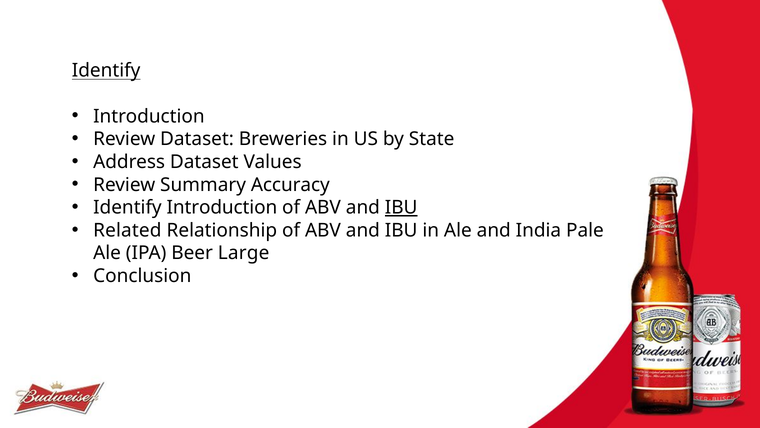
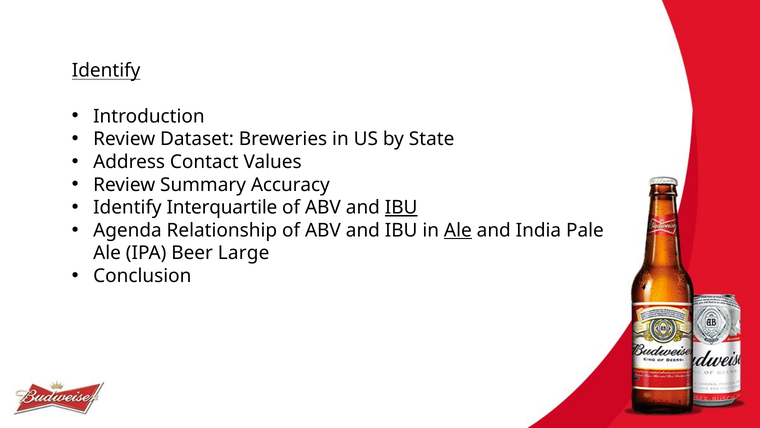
Address Dataset: Dataset -> Contact
Identify Introduction: Introduction -> Interquartile
Related: Related -> Agenda
Ale at (458, 230) underline: none -> present
